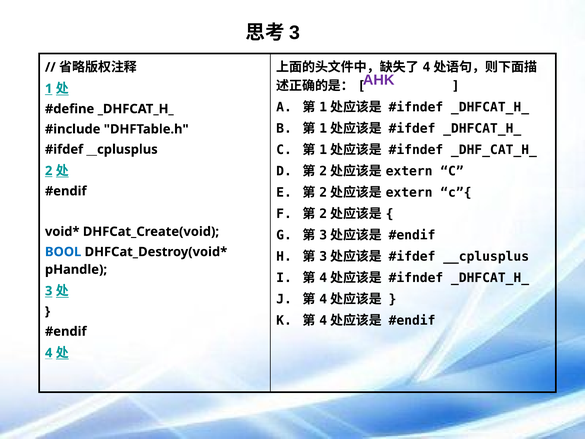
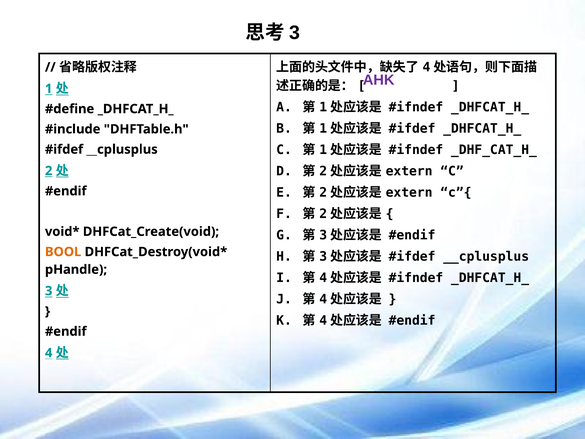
BOOL colour: blue -> orange
